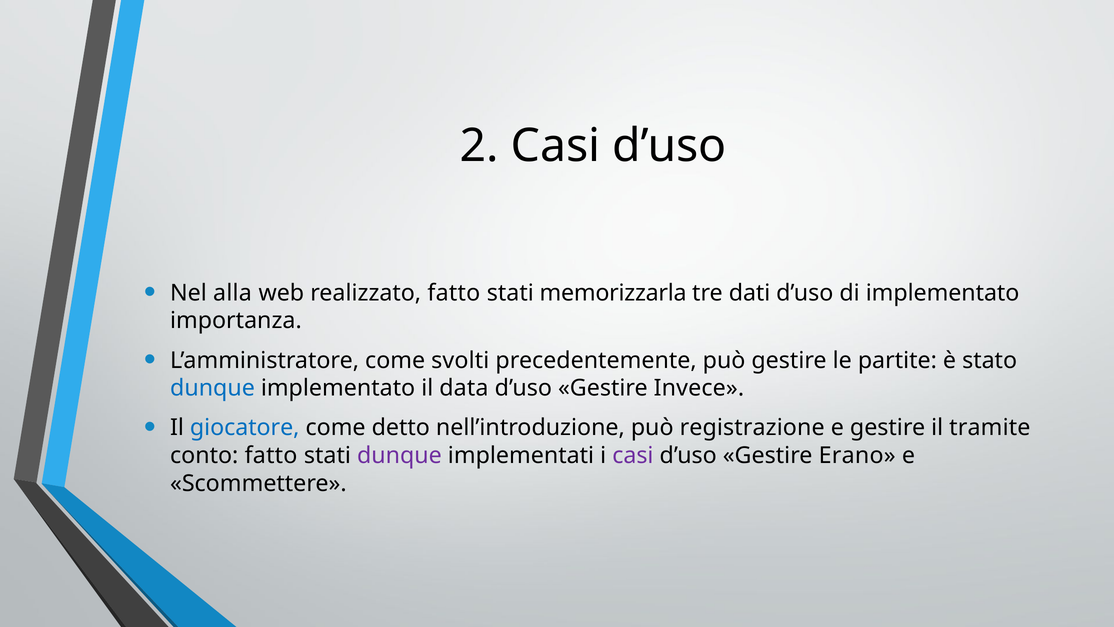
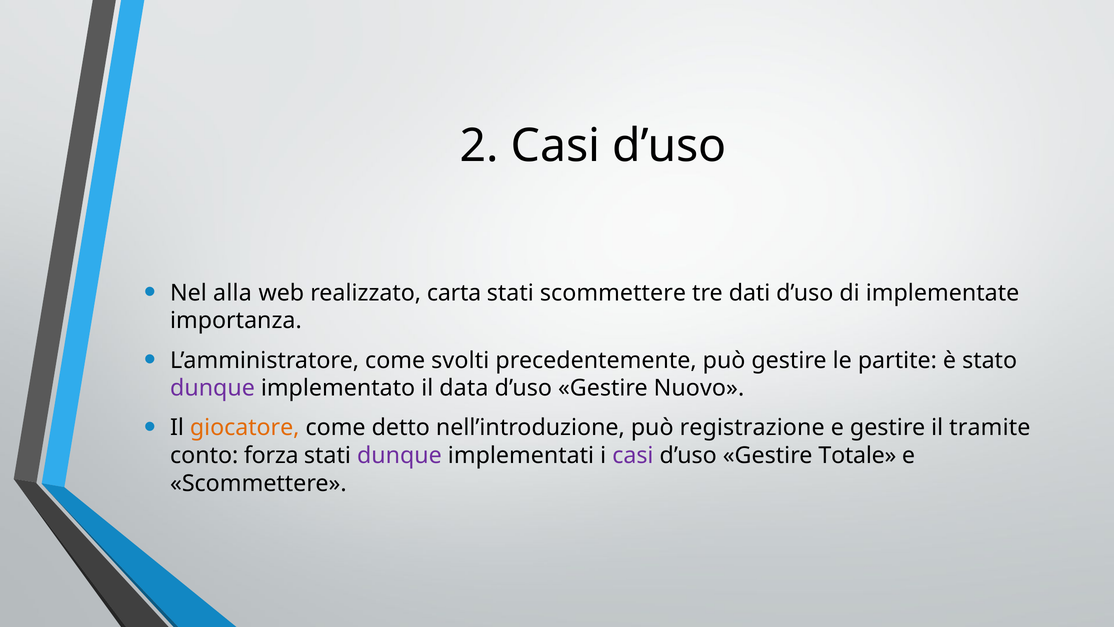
realizzato fatto: fatto -> carta
stati memorizzarla: memorizzarla -> scommettere
di implementato: implementato -> implementate
dunque at (212, 388) colour: blue -> purple
Invece: Invece -> Nuovo
giocatore colour: blue -> orange
conto fatto: fatto -> forza
Erano: Erano -> Totale
